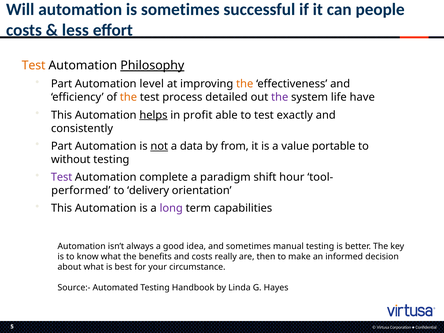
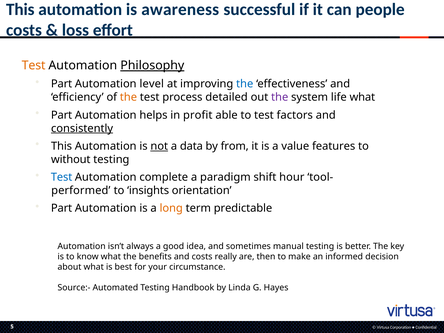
Will at (20, 10): Will -> This
is sometimes: sometimes -> awareness
less: less -> loss
the at (245, 84) colour: orange -> blue
life have: have -> what
This at (62, 115): This -> Part
helps underline: present -> none
exactly: exactly -> factors
consistently underline: none -> present
Part at (62, 146): Part -> This
portable: portable -> features
Test at (62, 177) colour: purple -> blue
delivery: delivery -> insights
This at (62, 208): This -> Part
long colour: purple -> orange
capabilities: capabilities -> predictable
